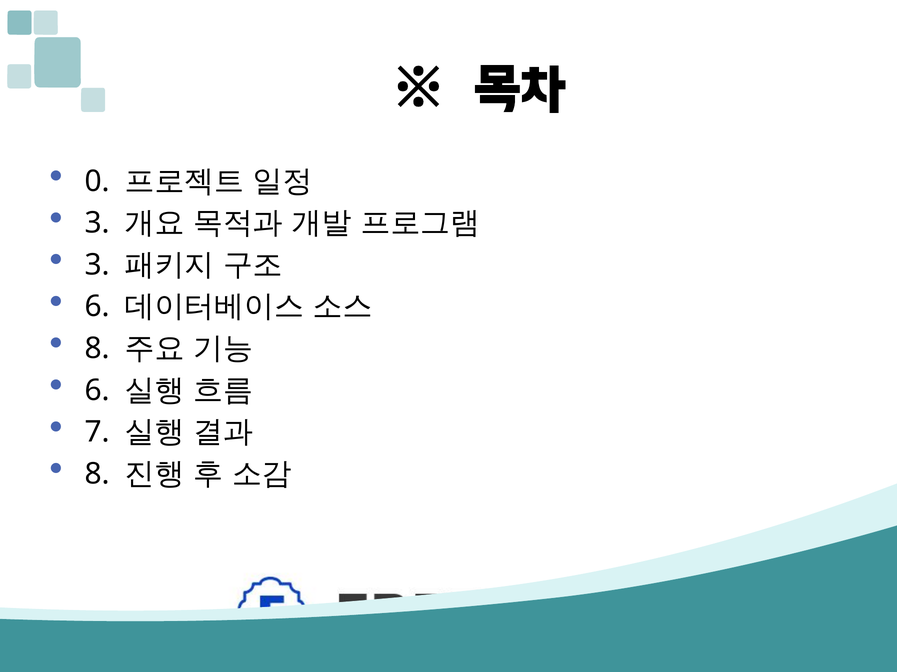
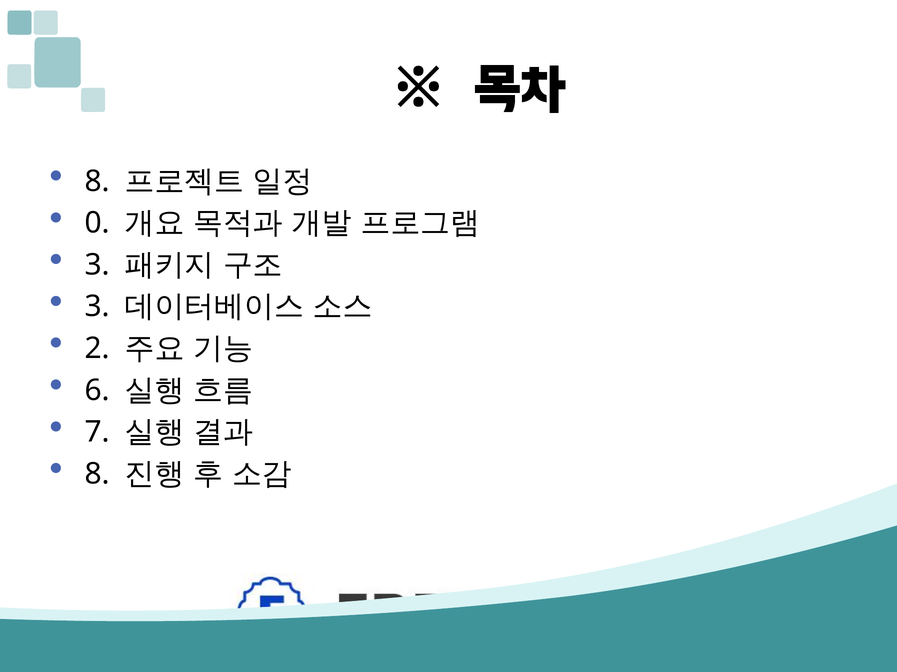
0 at (97, 181): 0 -> 8
3 at (97, 223): 3 -> 0
6 at (97, 307): 6 -> 3
8 at (97, 349): 8 -> 2
